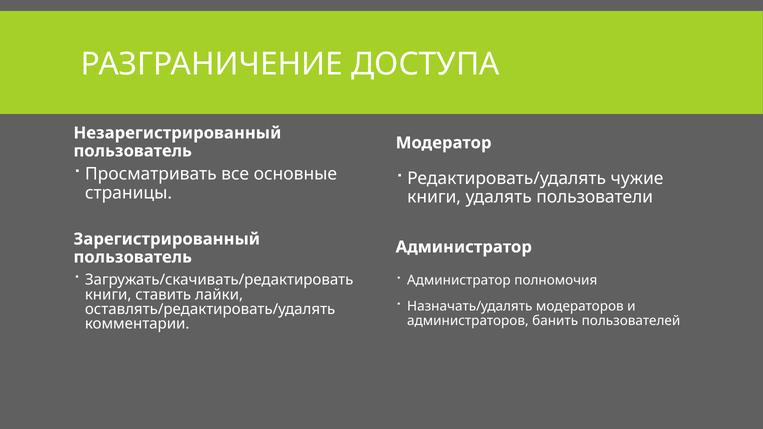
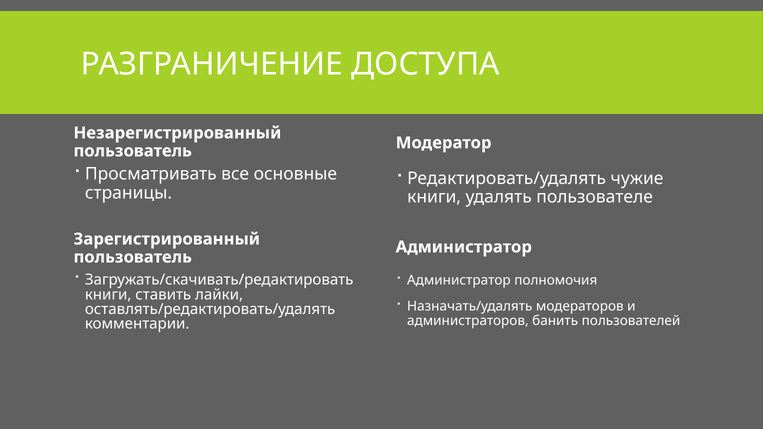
пользователи: пользователи -> пользователе
